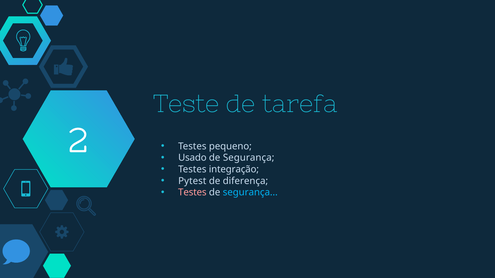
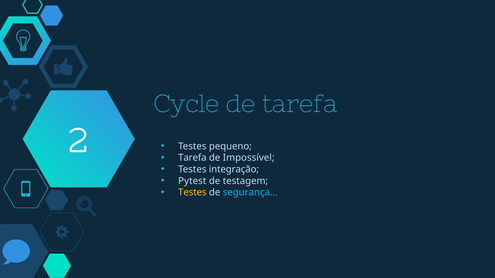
Teste: Teste -> Cycle
Usado at (192, 158): Usado -> Tarefa
Segurança at (249, 158): Segurança -> Impossível
diferença: diferença -> testagem
Testes at (192, 193) colour: pink -> yellow
